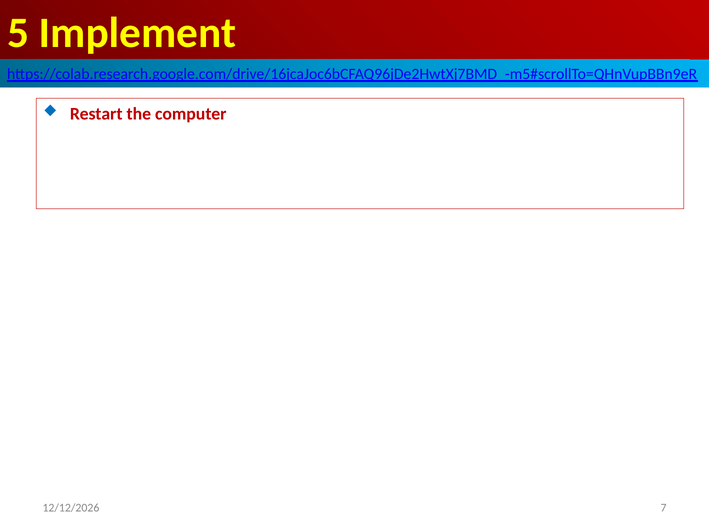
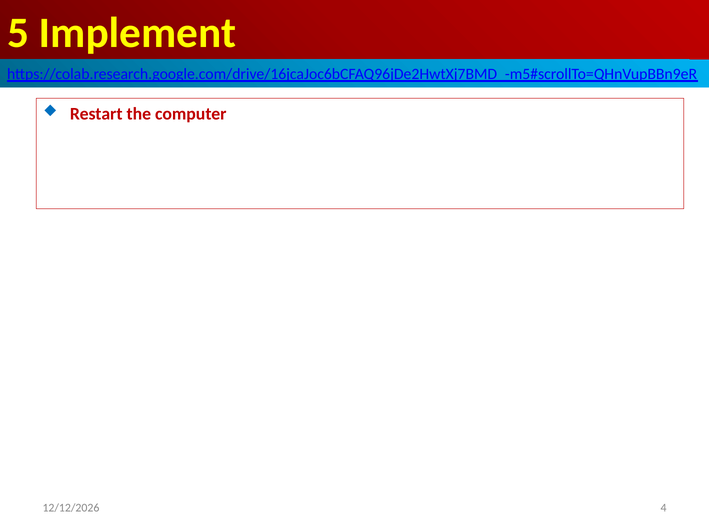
7: 7 -> 4
